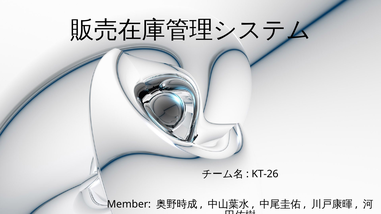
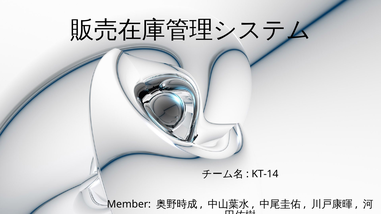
KT-26: KT-26 -> KT-14
